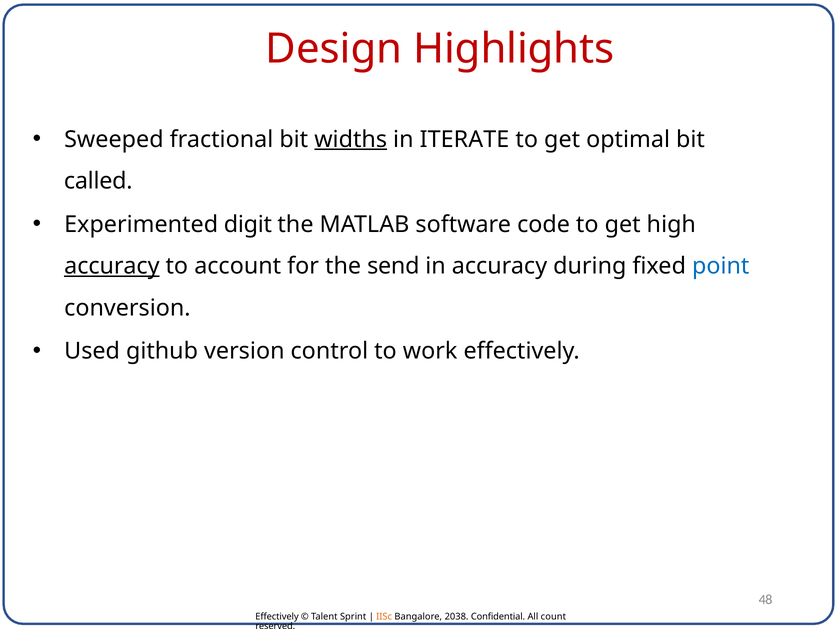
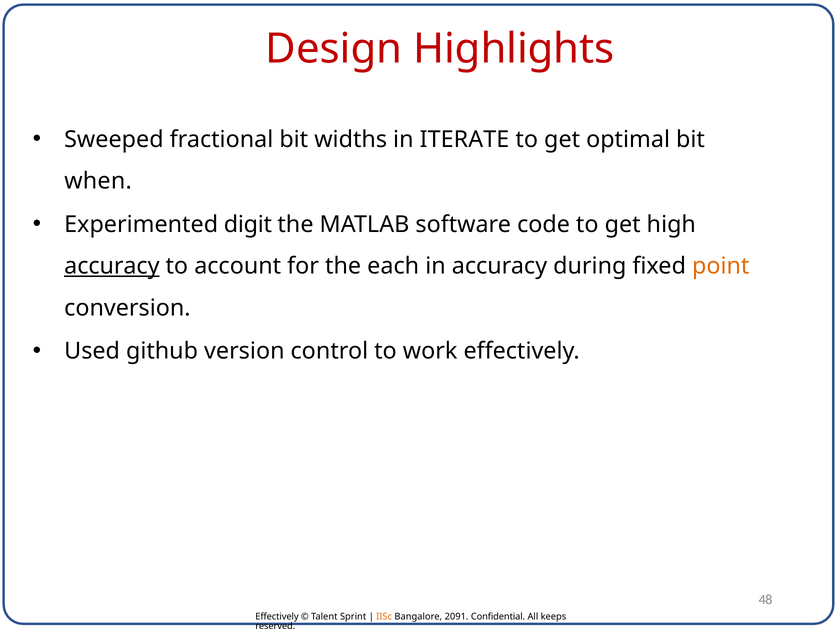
widths underline: present -> none
called: called -> when
send: send -> each
point colour: blue -> orange
2038: 2038 -> 2091
count: count -> keeps
